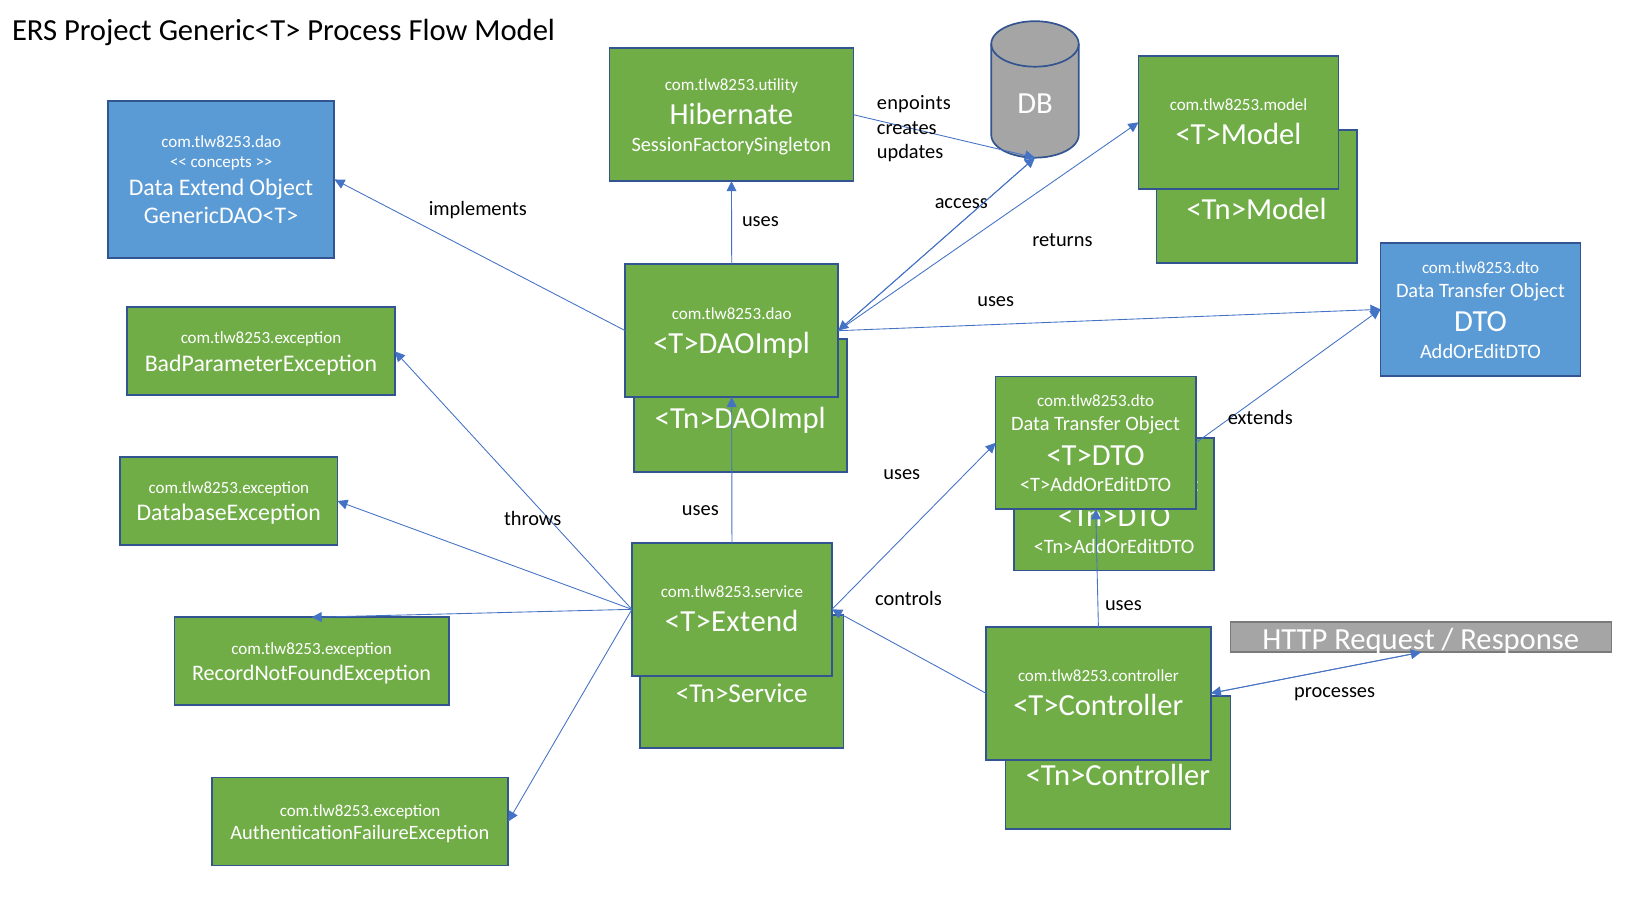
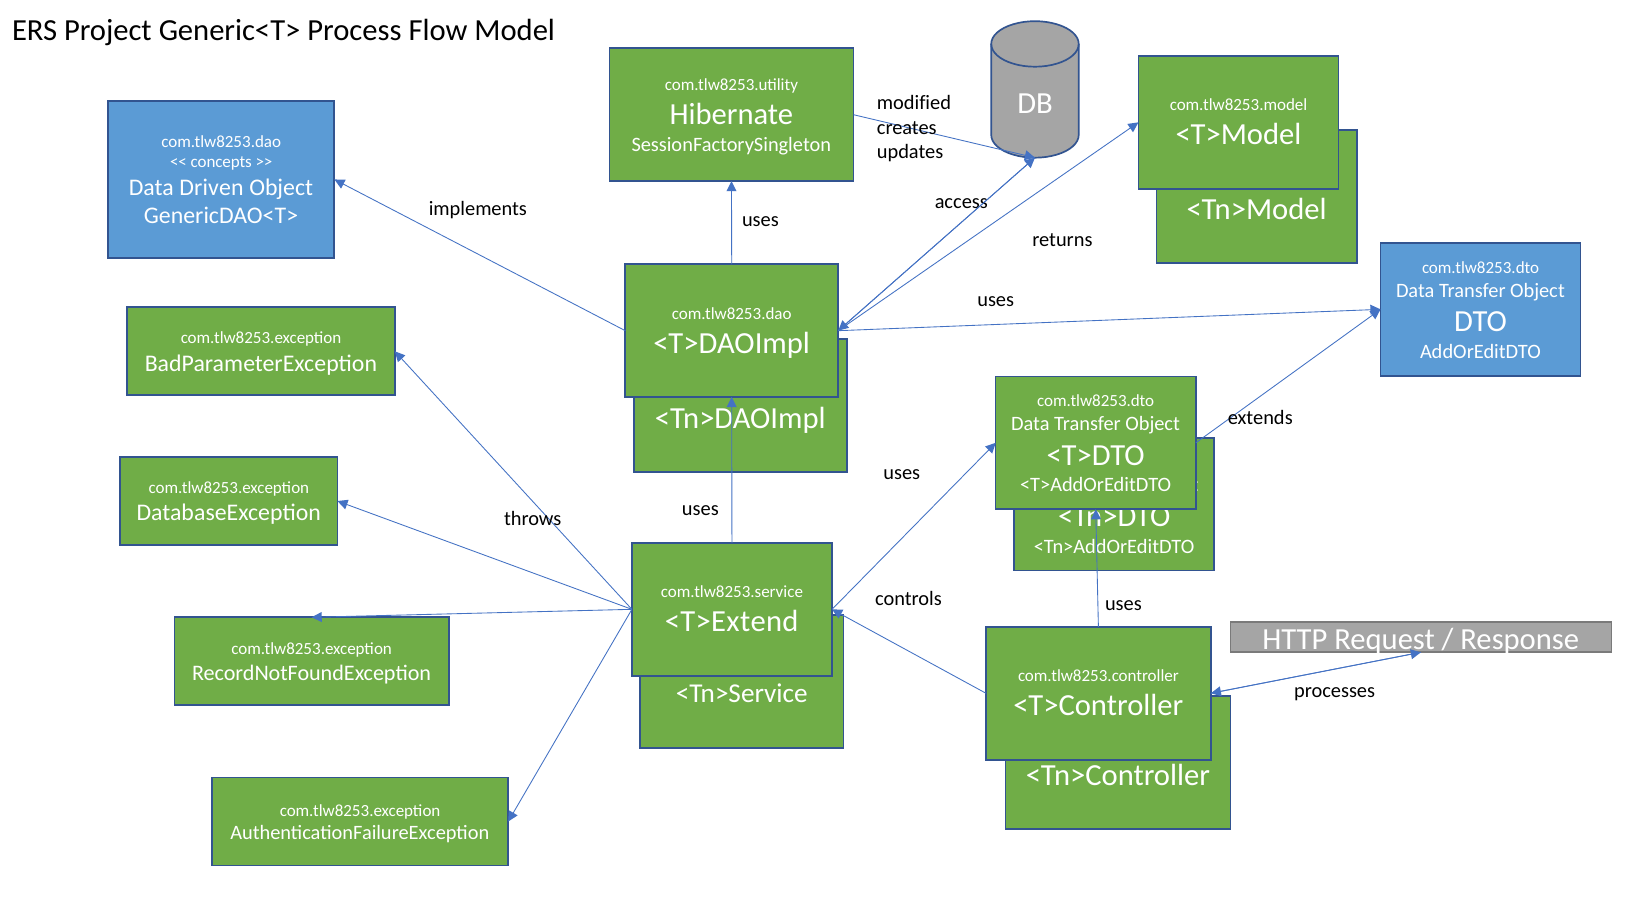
enpoints: enpoints -> modified
Extend: Extend -> Driven
